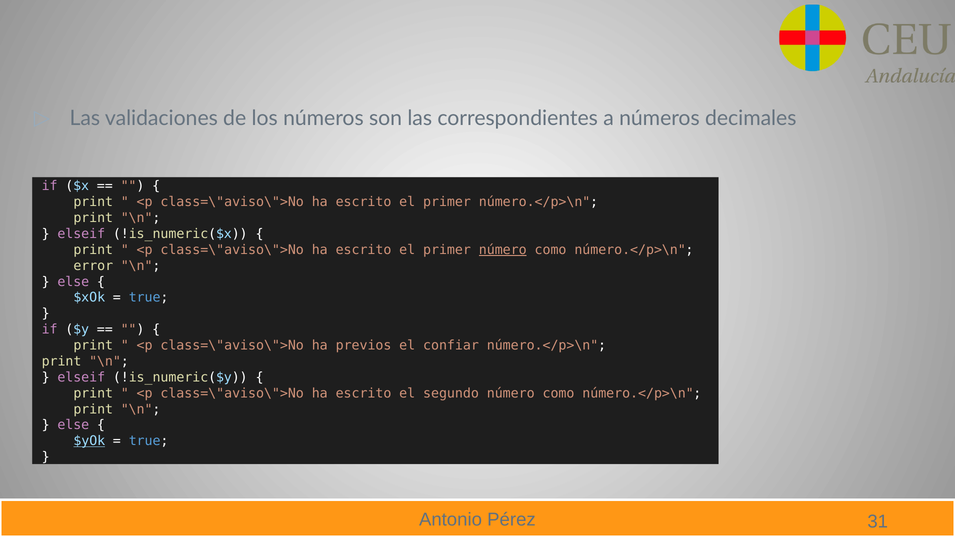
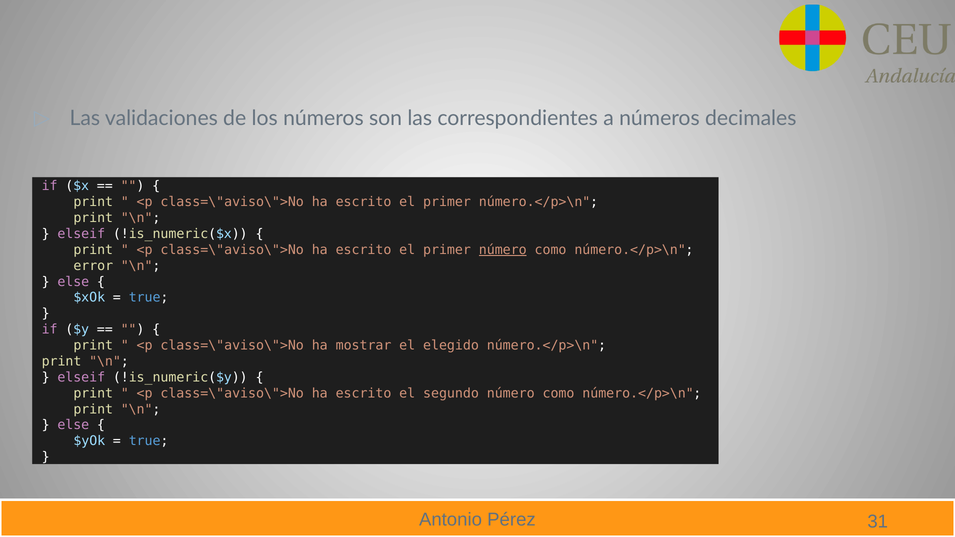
previos: previos -> mostrar
confiar: confiar -> elegido
$yOk underline: present -> none
